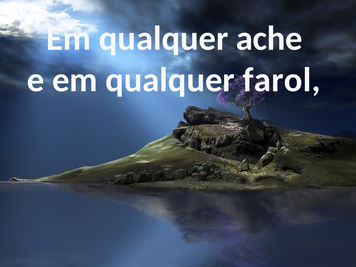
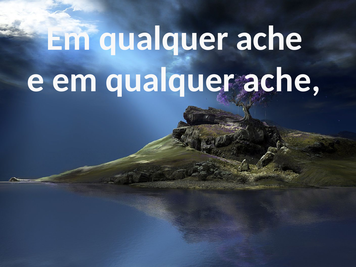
e em qualquer farol: farol -> ache
